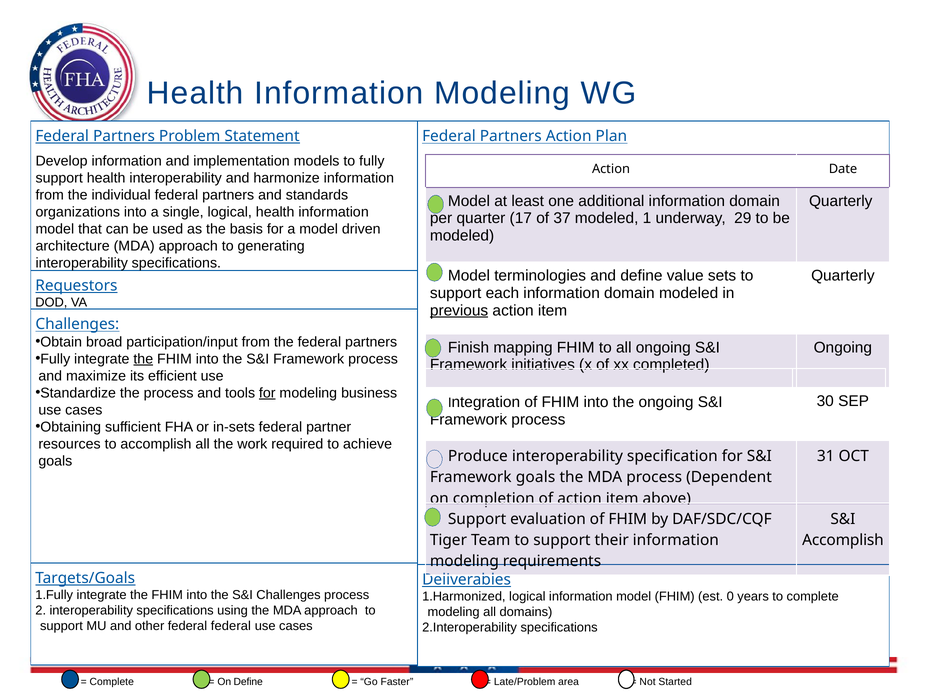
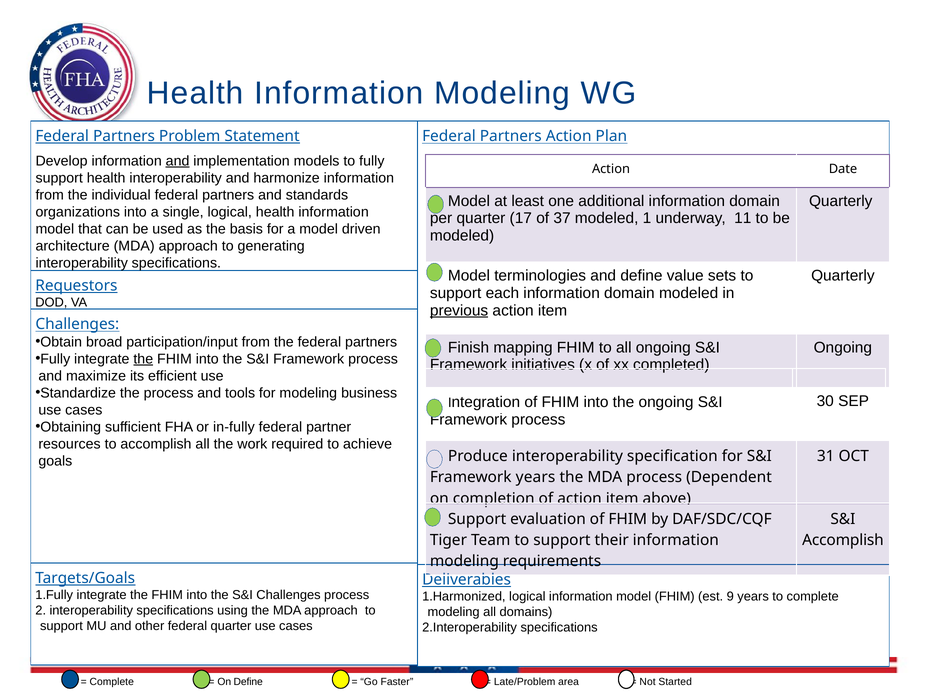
and at (178, 161) underline: none -> present
29: 29 -> 11
for at (267, 393) underline: present -> none
in-sets: in-sets -> in-fully
Framework goals: goals -> years
0: 0 -> 9
federal federal: federal -> quarter
